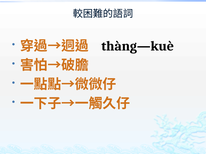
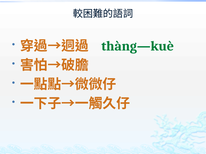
thàng—kuè colour: black -> green
